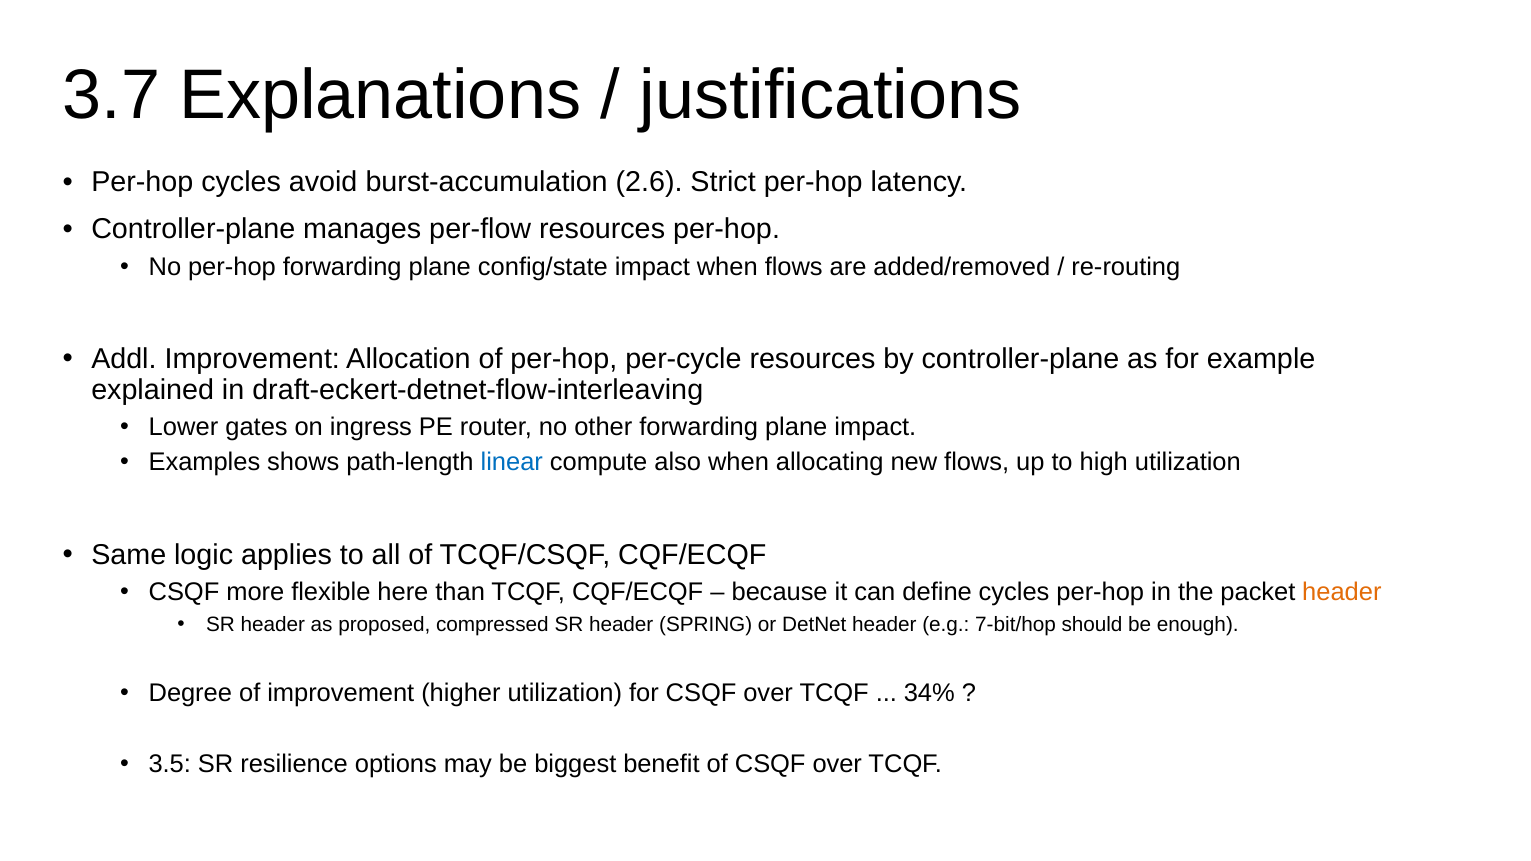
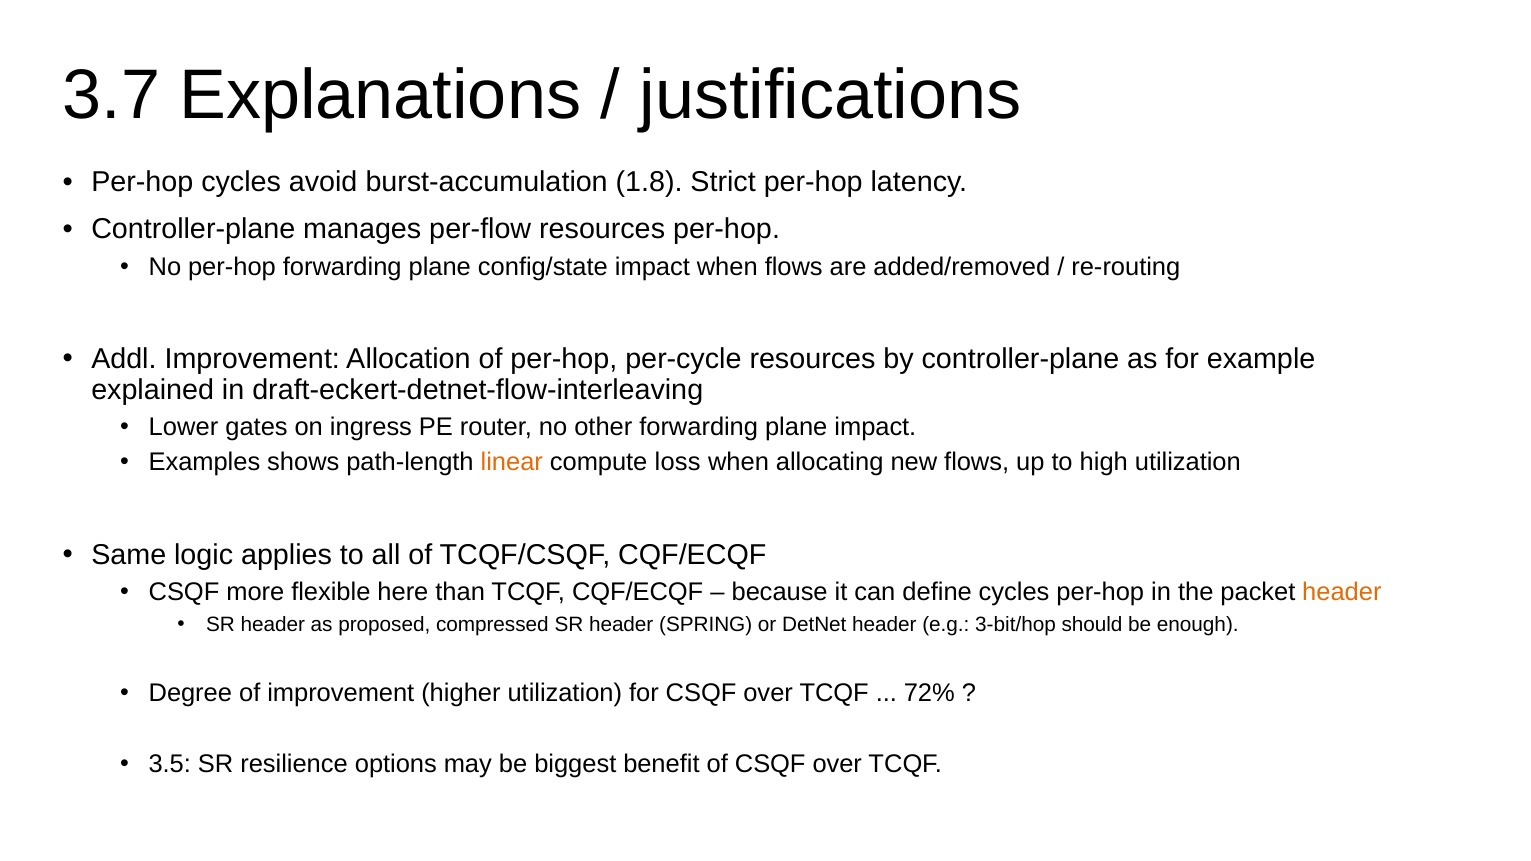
2.6: 2.6 -> 1.8
linear colour: blue -> orange
also: also -> loss
7-bit/hop: 7-bit/hop -> 3-bit/hop
34%: 34% -> 72%
